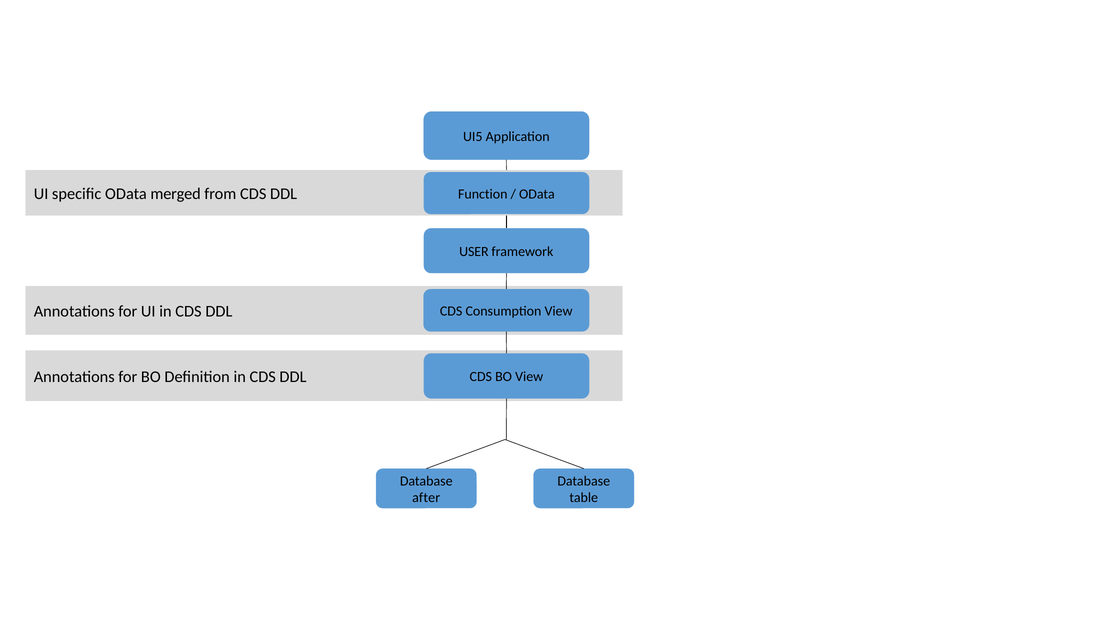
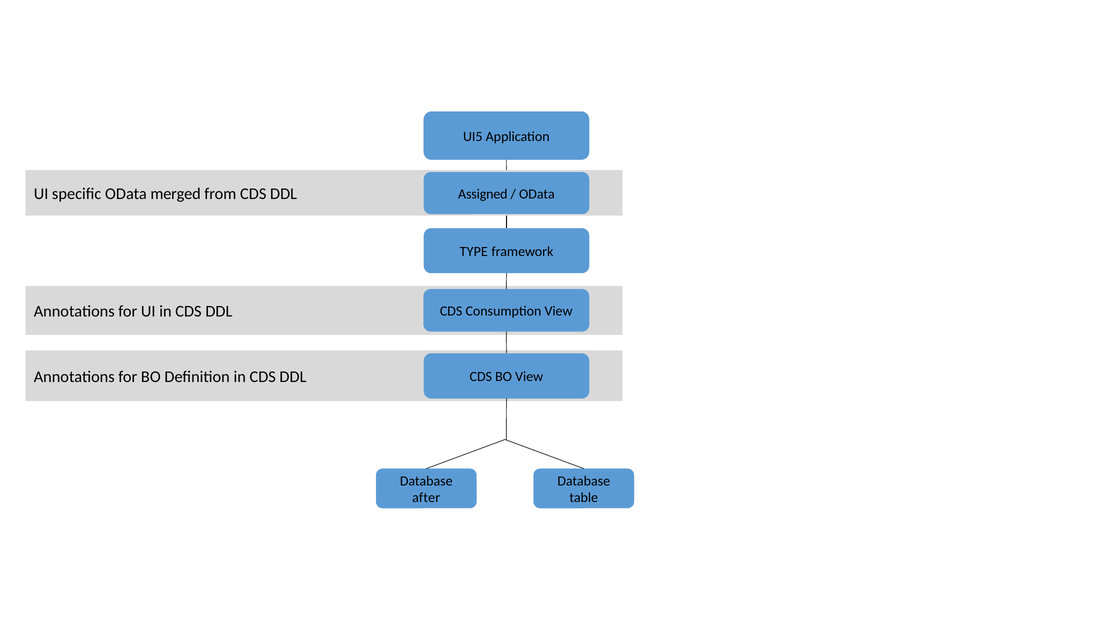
Function: Function -> Assigned
USER: USER -> TYPE
